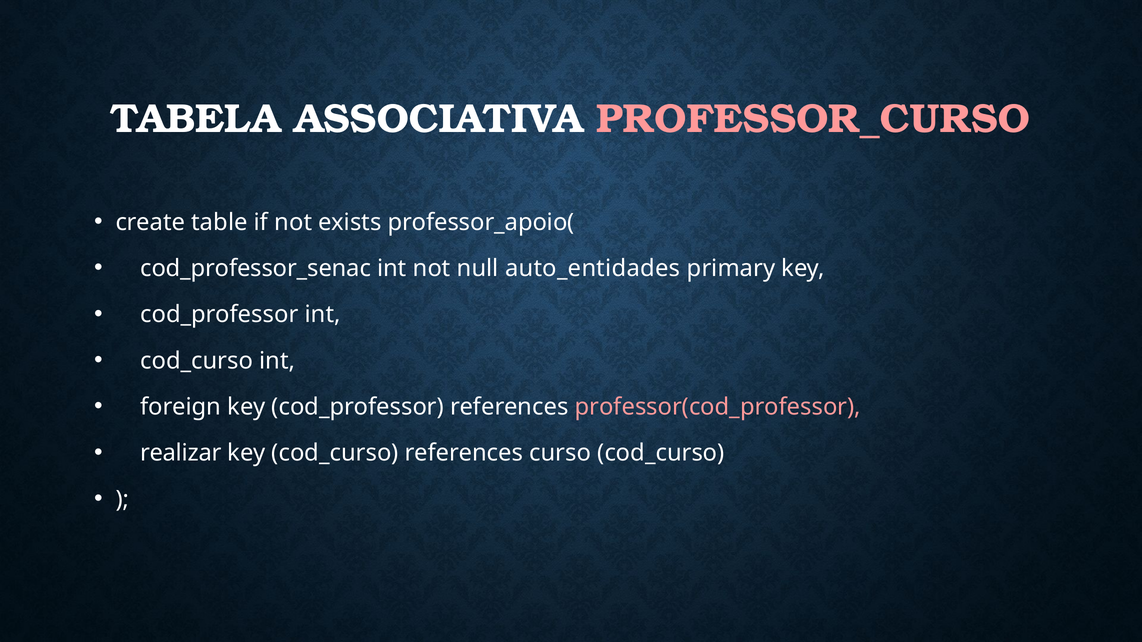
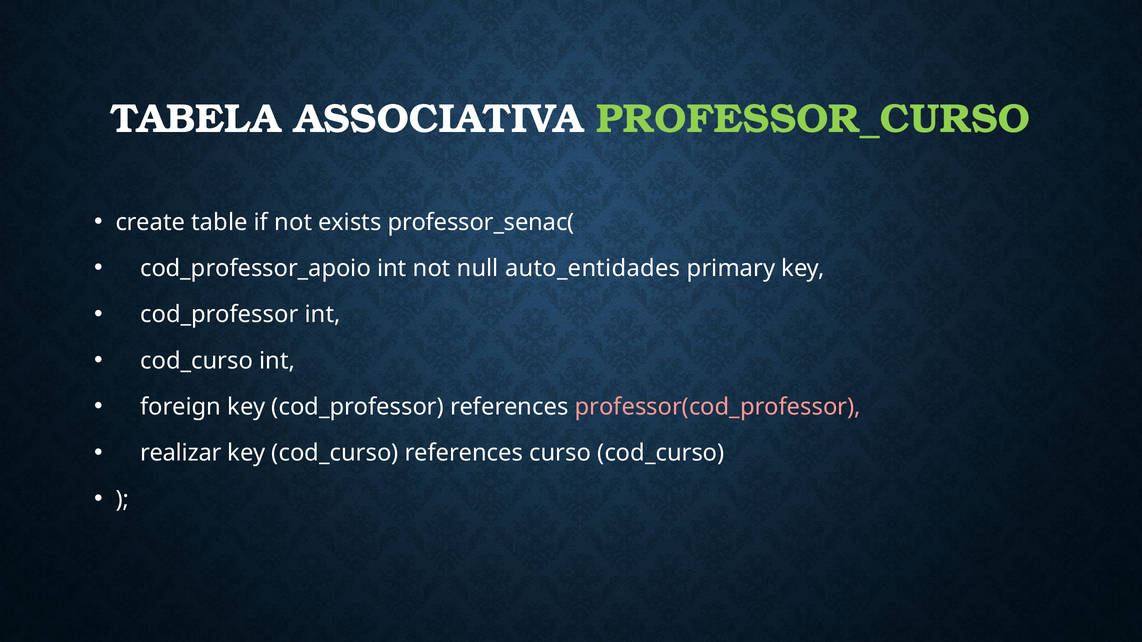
PROFESSOR_CURSO colour: pink -> light green
professor_apoio(: professor_apoio( -> professor_senac(
cod_professor_senac: cod_professor_senac -> cod_professor_apoio
